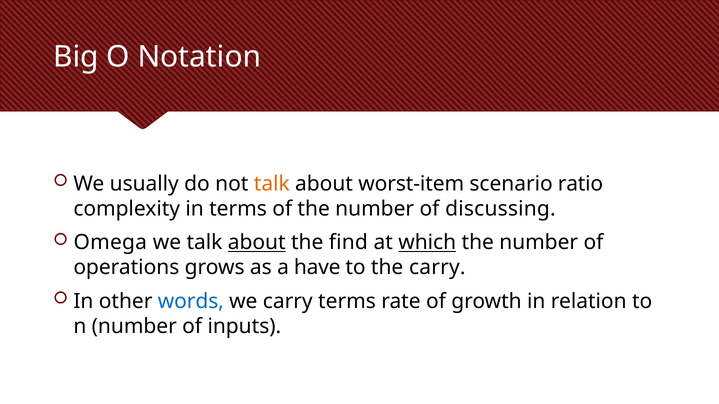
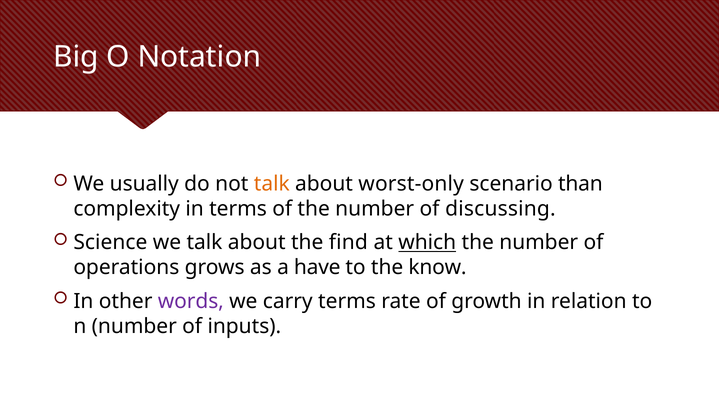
worst-item: worst-item -> worst-only
ratio: ratio -> than
Omega: Omega -> Science
about at (257, 243) underline: present -> none
the carry: carry -> know
words colour: blue -> purple
